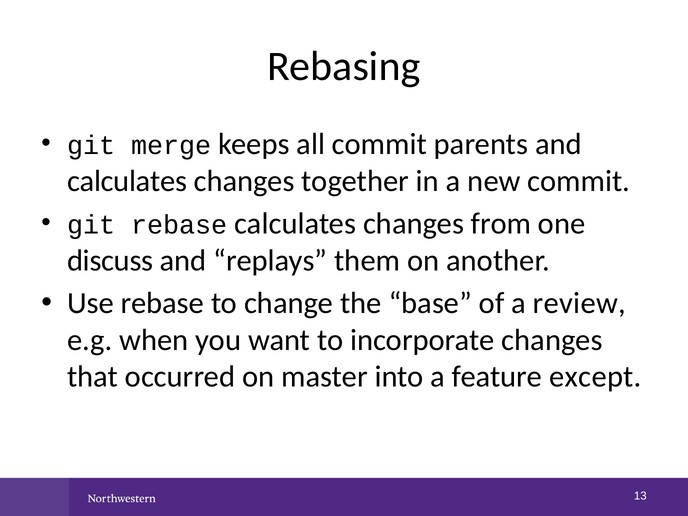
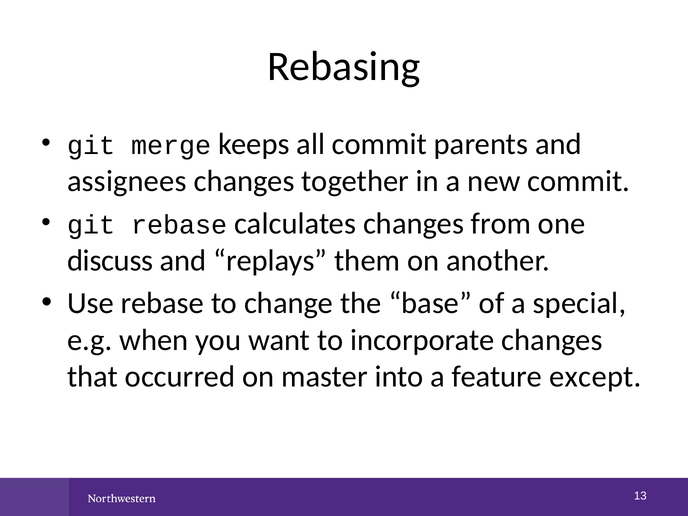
calculates at (127, 181): calculates -> assignees
review: review -> special
